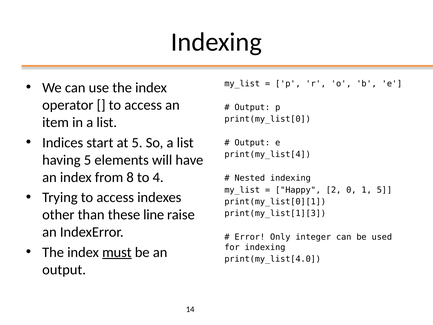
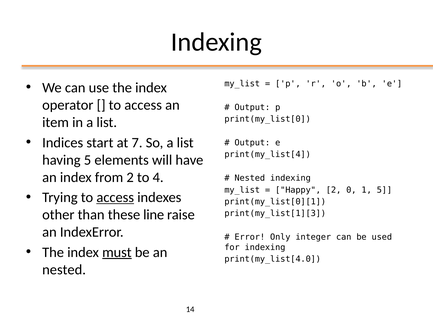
at 5: 5 -> 7
from 8: 8 -> 2
access at (115, 197) underline: none -> present
output at (64, 269): output -> nested
